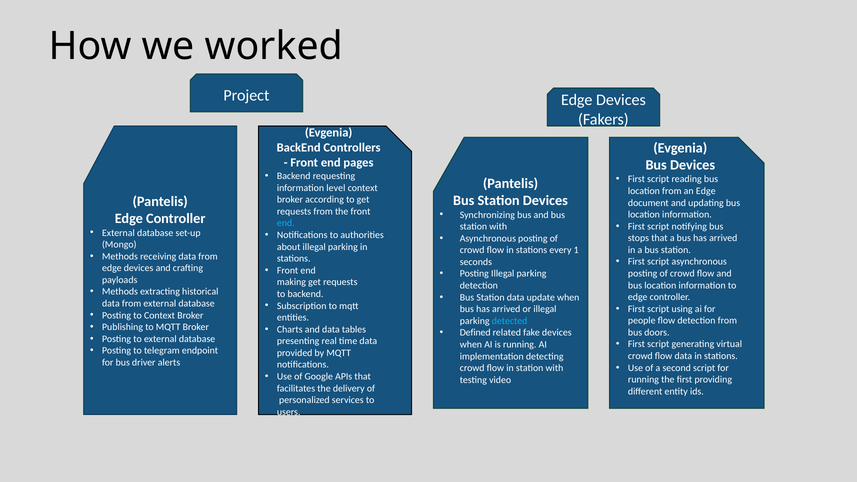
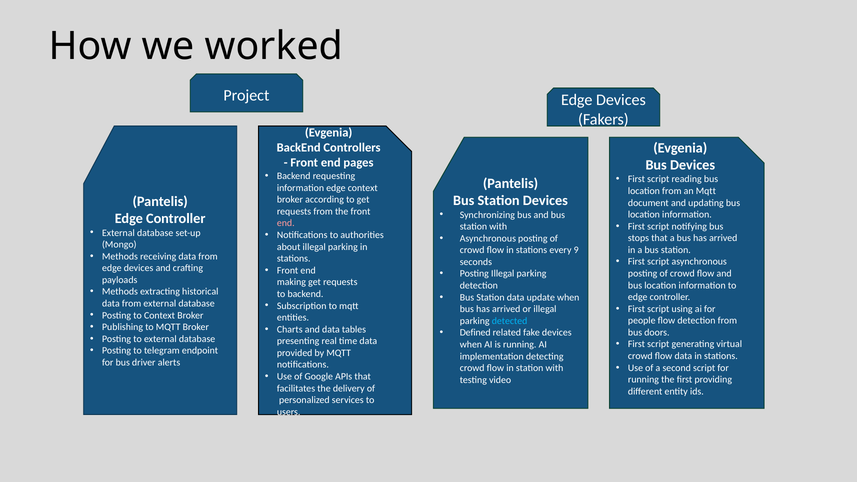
information level: level -> edge
an Edge: Edge -> Mqtt
end at (286, 223) colour: light blue -> pink
1: 1 -> 9
